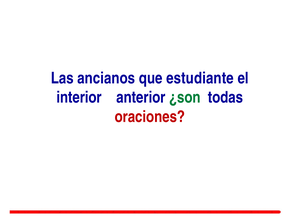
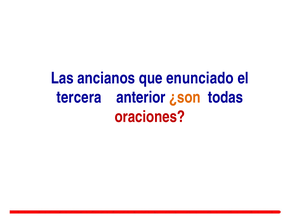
estudiante: estudiante -> enunciado
interior: interior -> tercera
¿son colour: green -> orange
